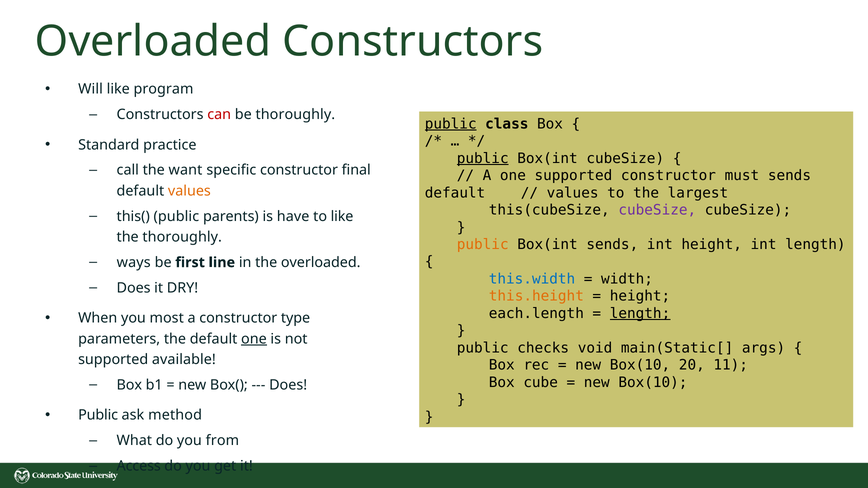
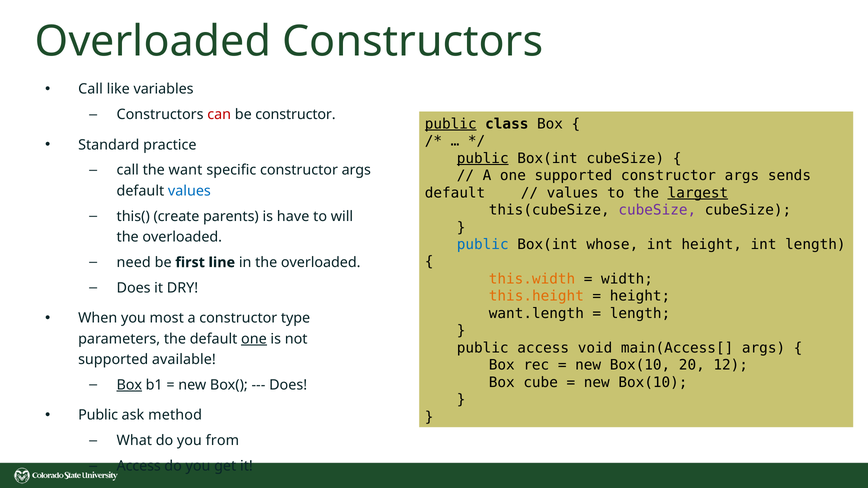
Will at (91, 89): Will -> Call
program: program -> variables
be thoroughly: thoroughly -> constructor
specific constructor final: final -> args
must at (742, 176): must -> args
largest underline: none -> present
values at (189, 191) colour: orange -> blue
this( public: public -> create
to like: like -> will
thoroughly at (182, 237): thoroughly -> overloaded
public at (483, 245) colour: orange -> blue
Box(int sends: sends -> whose
ways: ways -> need
this.width colour: blue -> orange
each.length: each.length -> want.length
length at (640, 314) underline: present -> none
public checks: checks -> access
main(Static[: main(Static[ -> main(Access[
11: 11 -> 12
Box at (129, 385) underline: none -> present
